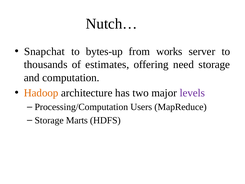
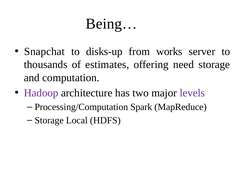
Nutch…: Nutch… -> Being…
bytes-up: bytes-up -> disks-up
Hadoop colour: orange -> purple
Users: Users -> Spark
Marts: Marts -> Local
